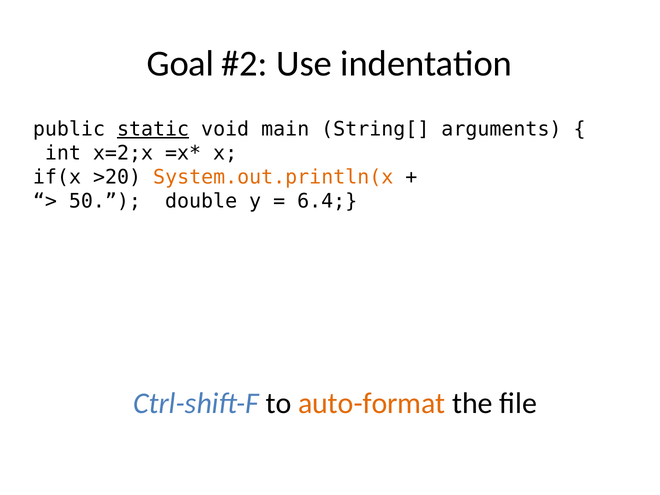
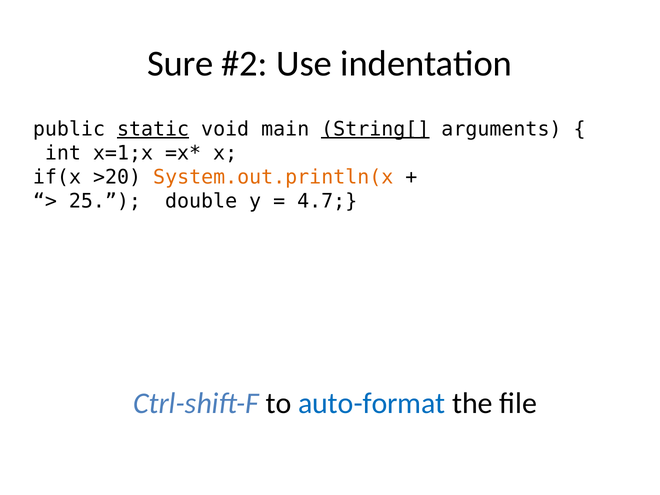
Goal: Goal -> Sure
String[ underline: none -> present
x=2;x: x=2;x -> x=1;x
50: 50 -> 25
6.4: 6.4 -> 4.7
auto-format colour: orange -> blue
